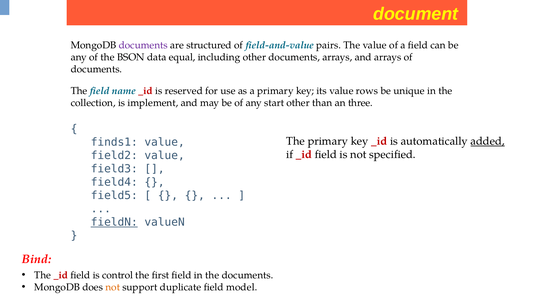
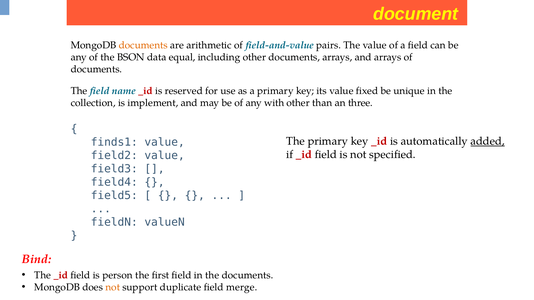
documents at (143, 45) colour: purple -> orange
structured: structured -> arithmetic
rows: rows -> fixed
start: start -> with
fieldN underline: present -> none
control: control -> person
model: model -> merge
